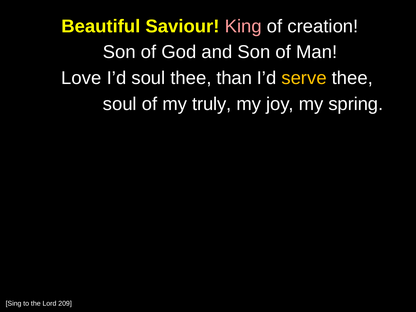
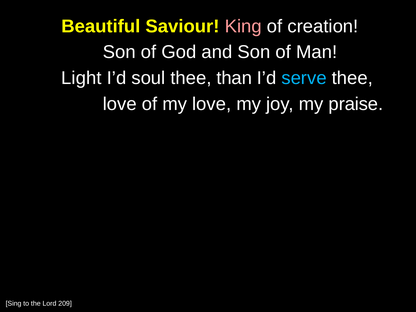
Love: Love -> Light
serve colour: yellow -> light blue
soul at (120, 104): soul -> love
my truly: truly -> love
spring: spring -> praise
